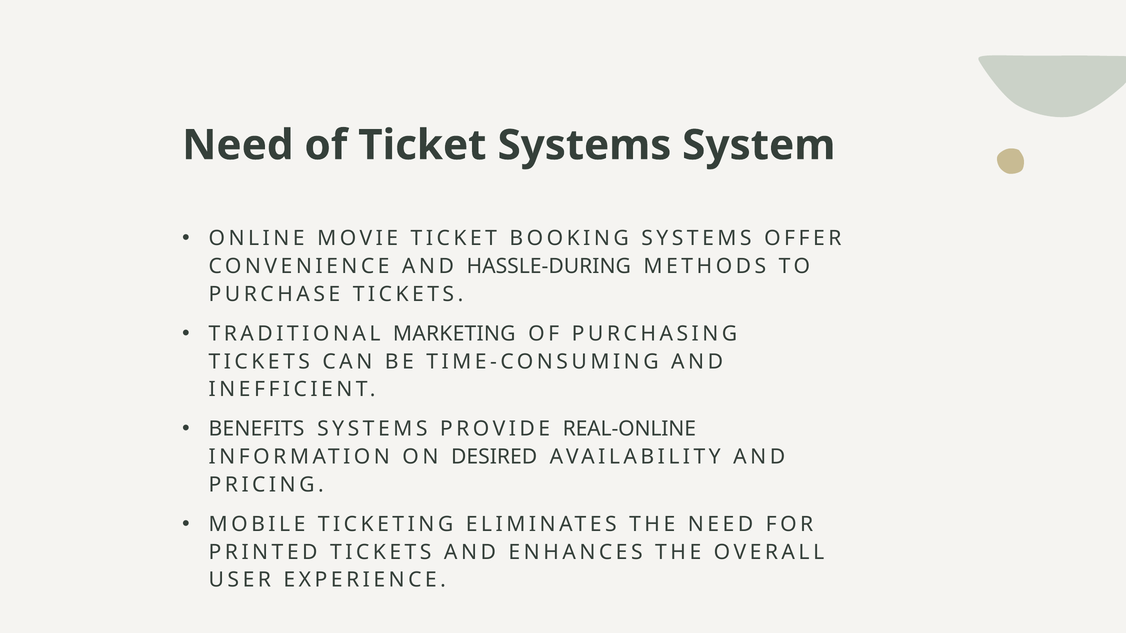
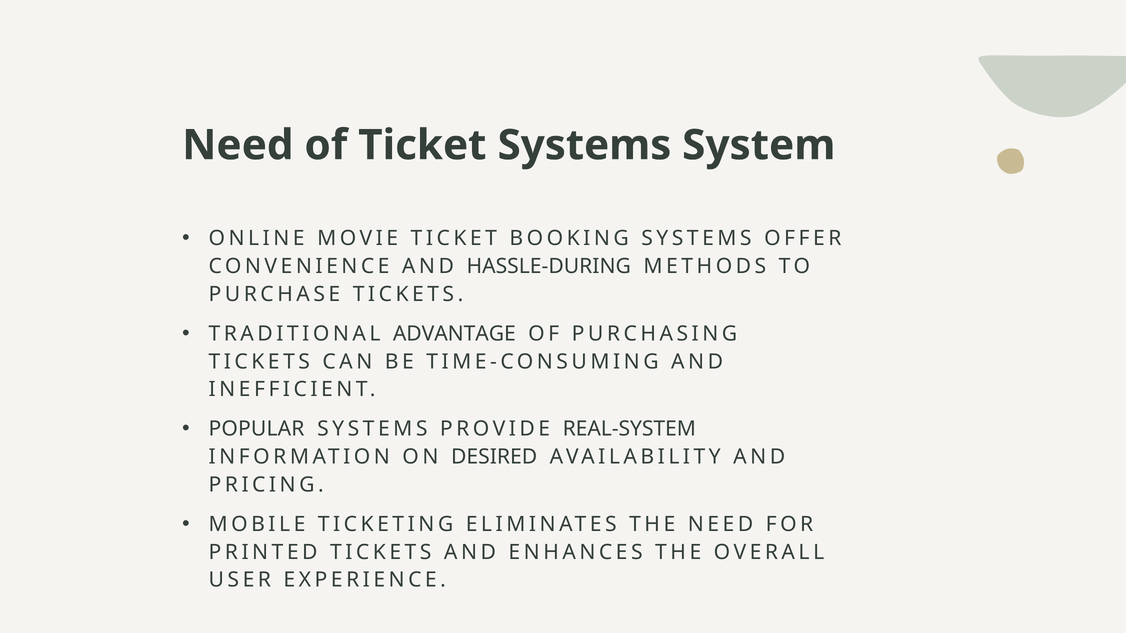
MARKETING: MARKETING -> ADVANTAGE
BENEFITS: BENEFITS -> POPULAR
REAL-ONLINE: REAL-ONLINE -> REAL-SYSTEM
